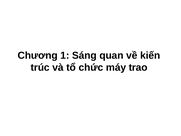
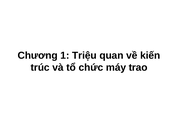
Sáng: Sáng -> Triệu
